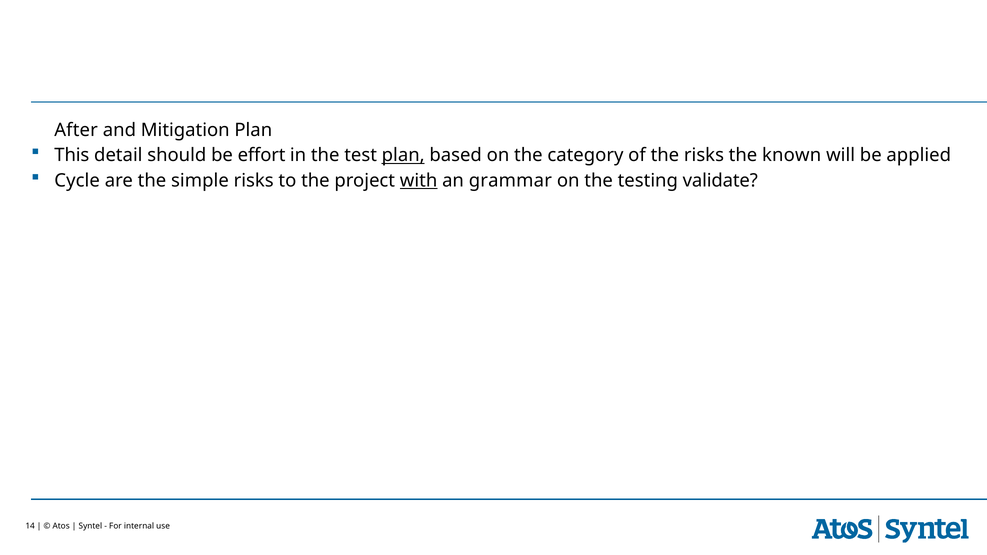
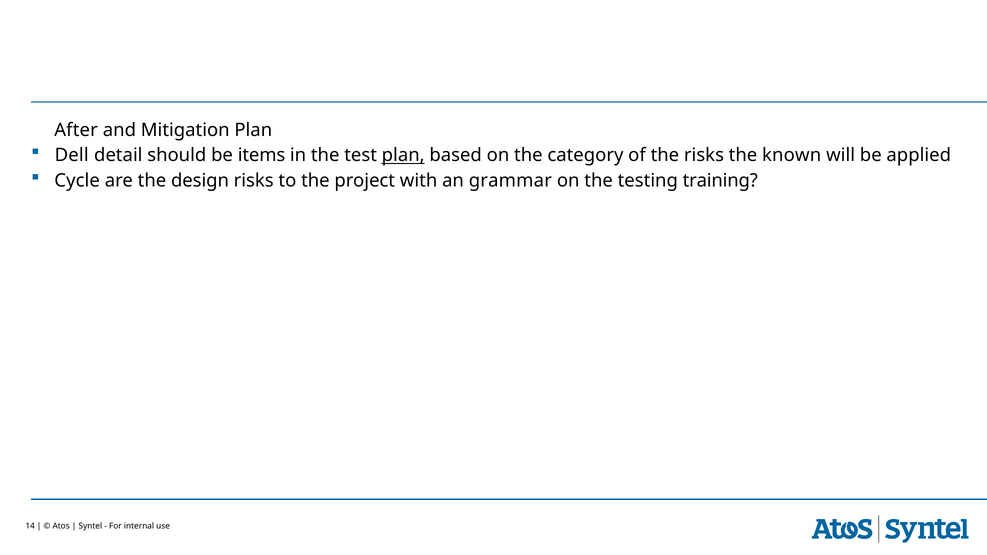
This: This -> Dell
effort: effort -> items
simple: simple -> design
with underline: present -> none
validate: validate -> training
